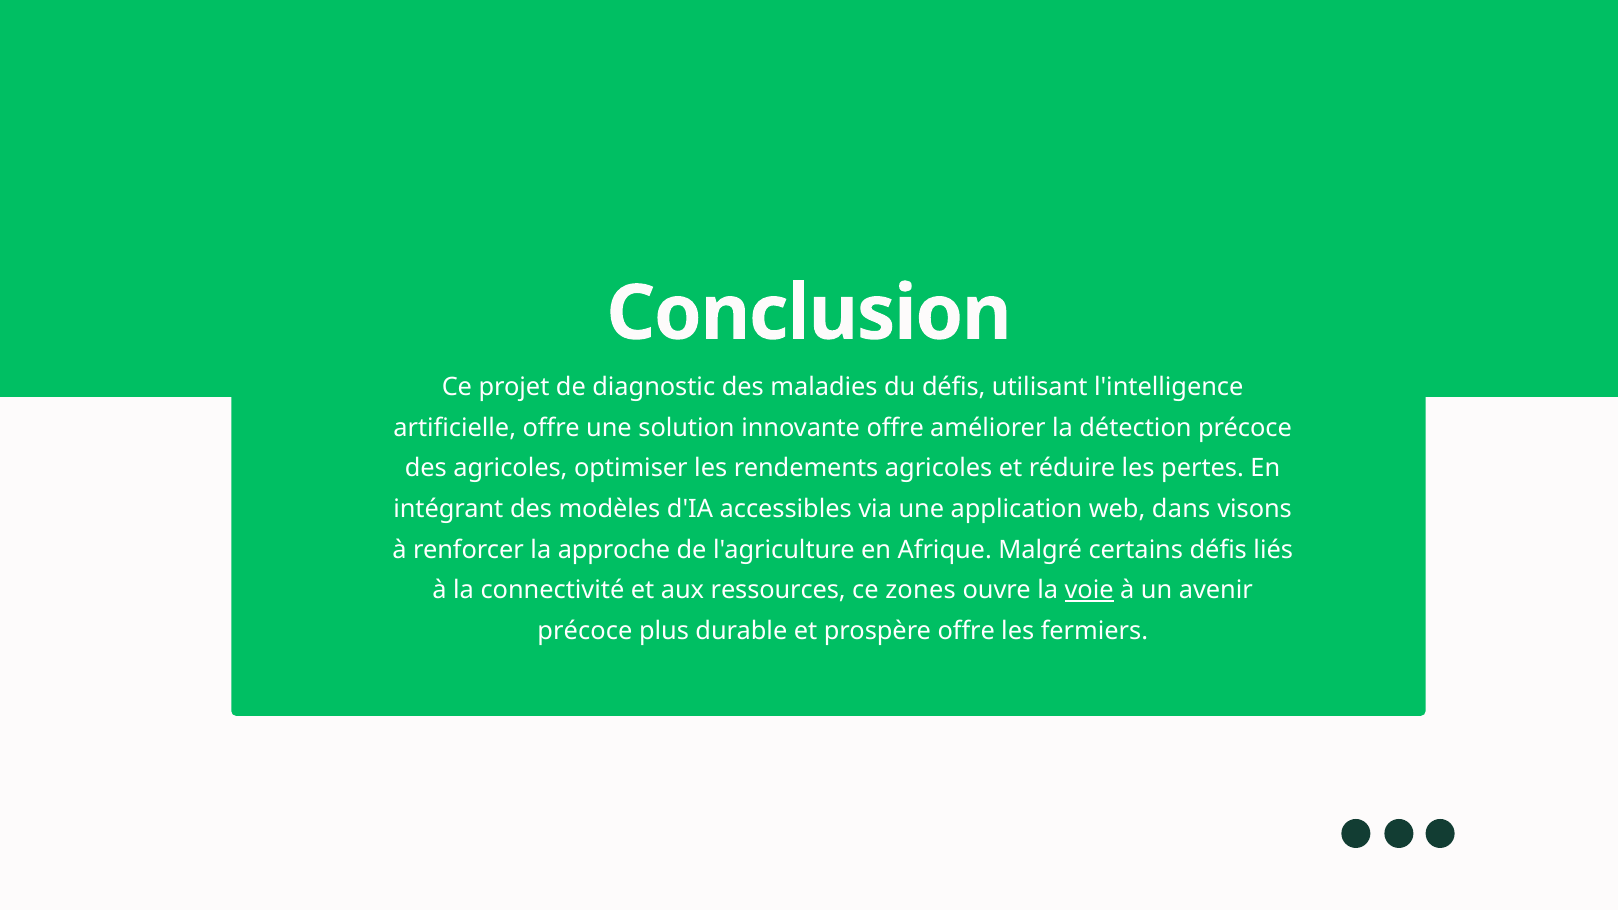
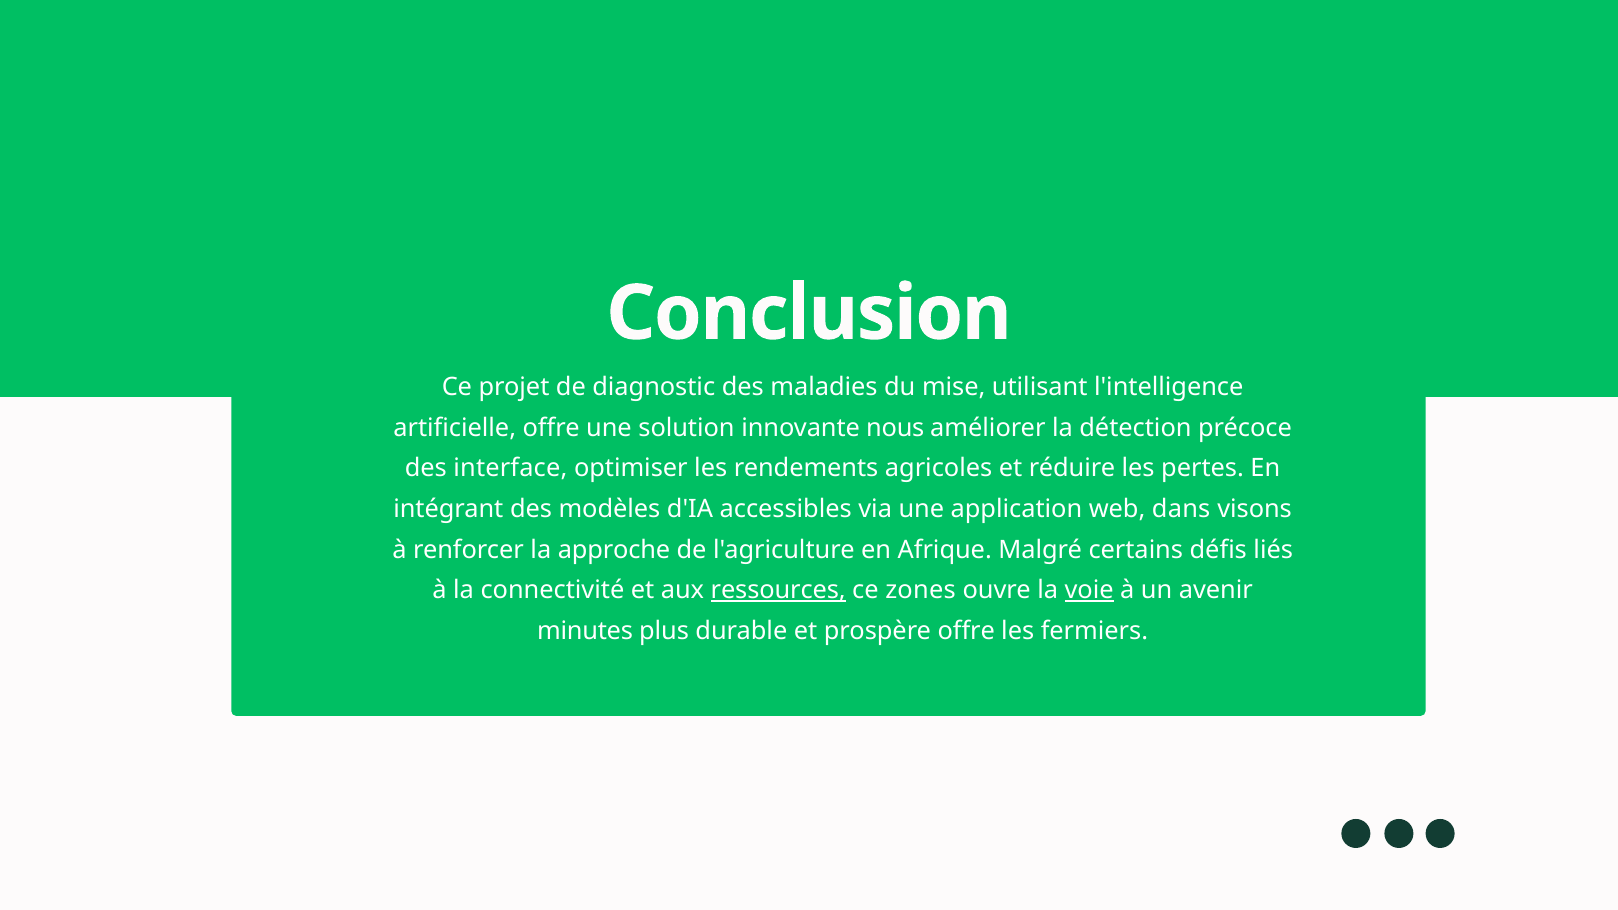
du défis: défis -> mise
innovante offre: offre -> nous
des agricoles: agricoles -> interface
ressources underline: none -> present
précoce at (585, 631): précoce -> minutes
